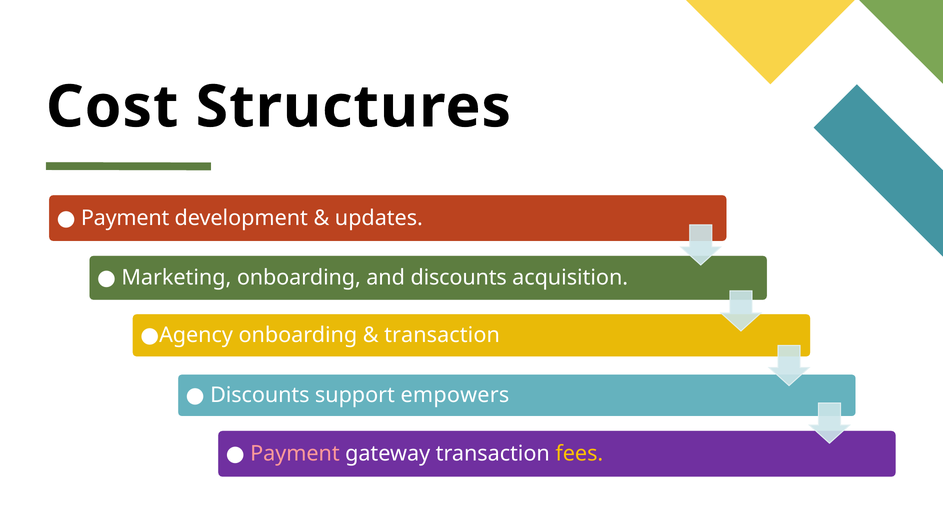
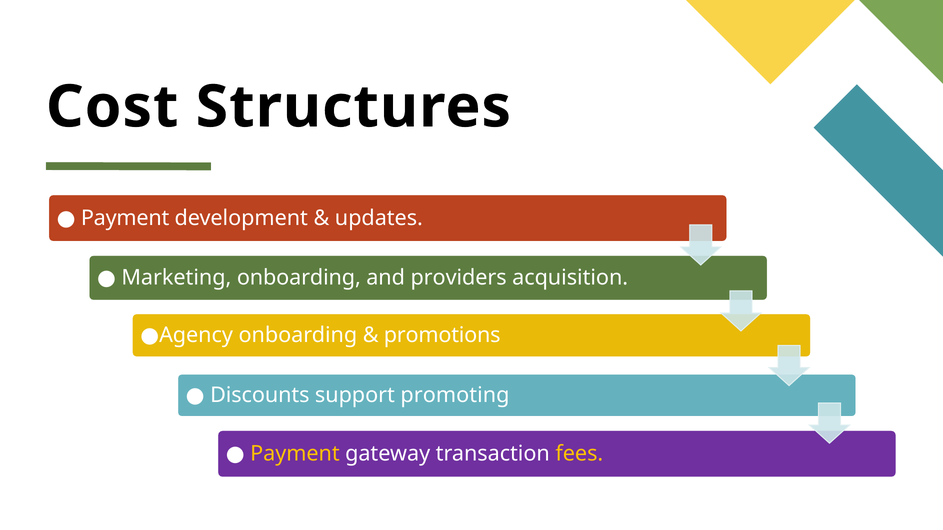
and discounts: discounts -> providers
transaction at (442, 335): transaction -> promotions
empowers: empowers -> promoting
Payment at (295, 454) colour: pink -> yellow
